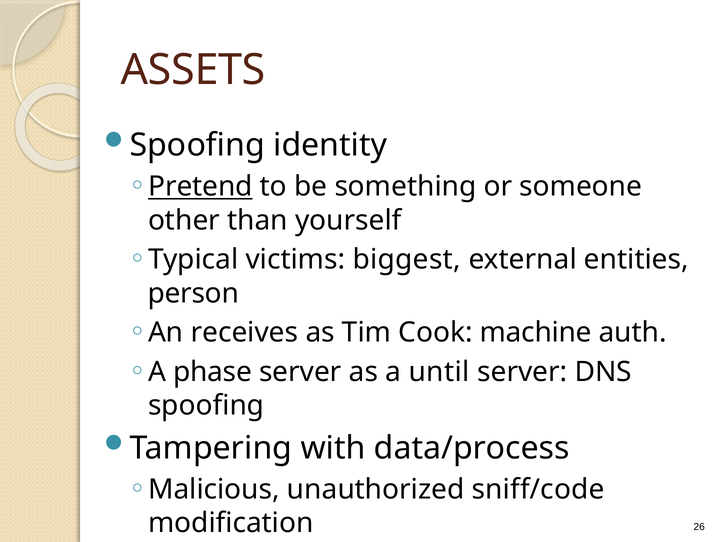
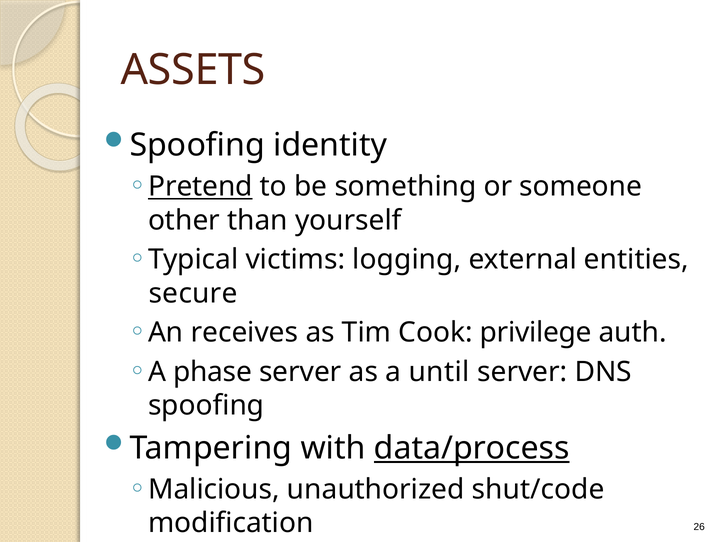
biggest: biggest -> logging
person: person -> secure
machine: machine -> privilege
data/process underline: none -> present
sniff/code: sniff/code -> shut/code
